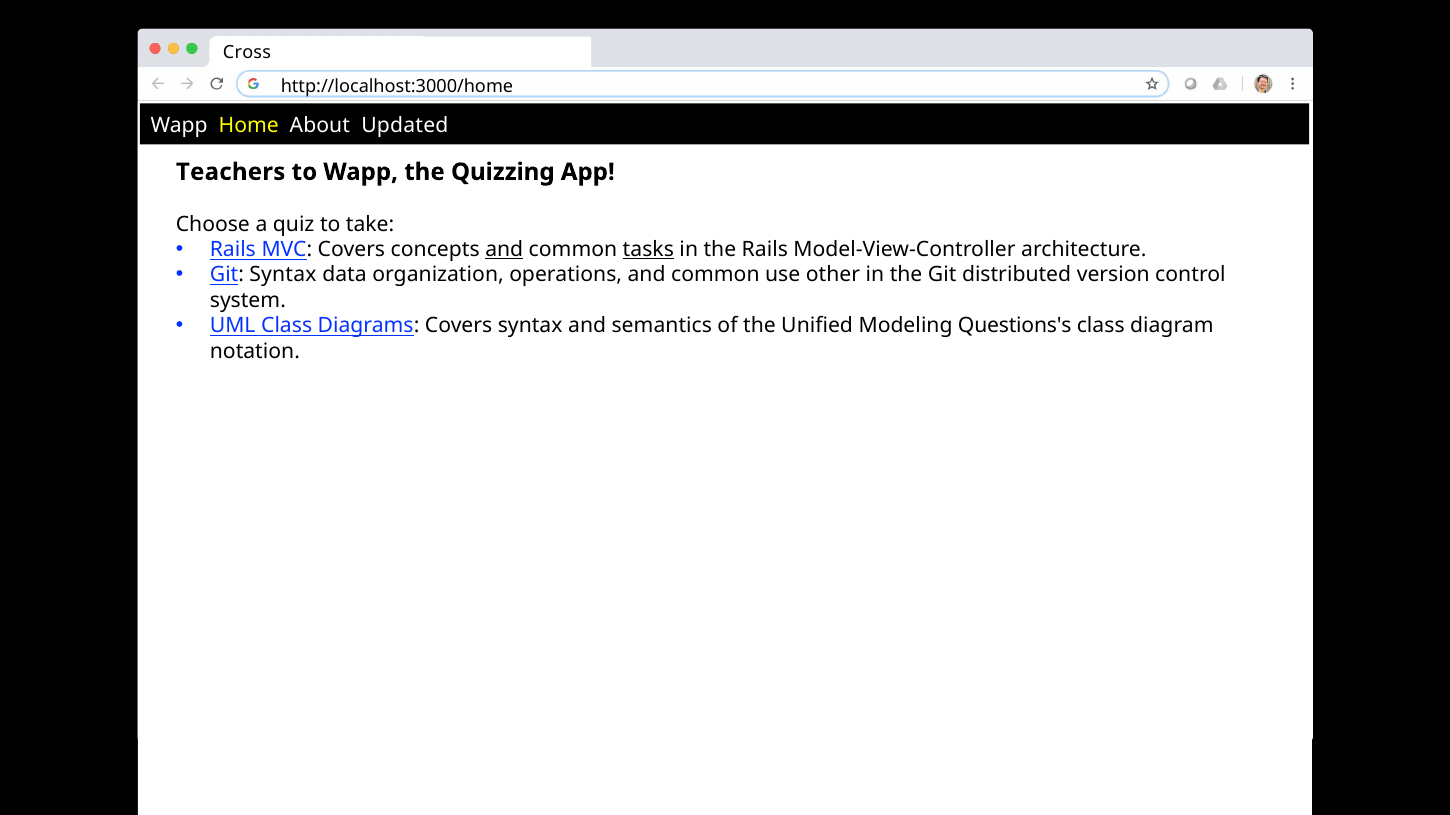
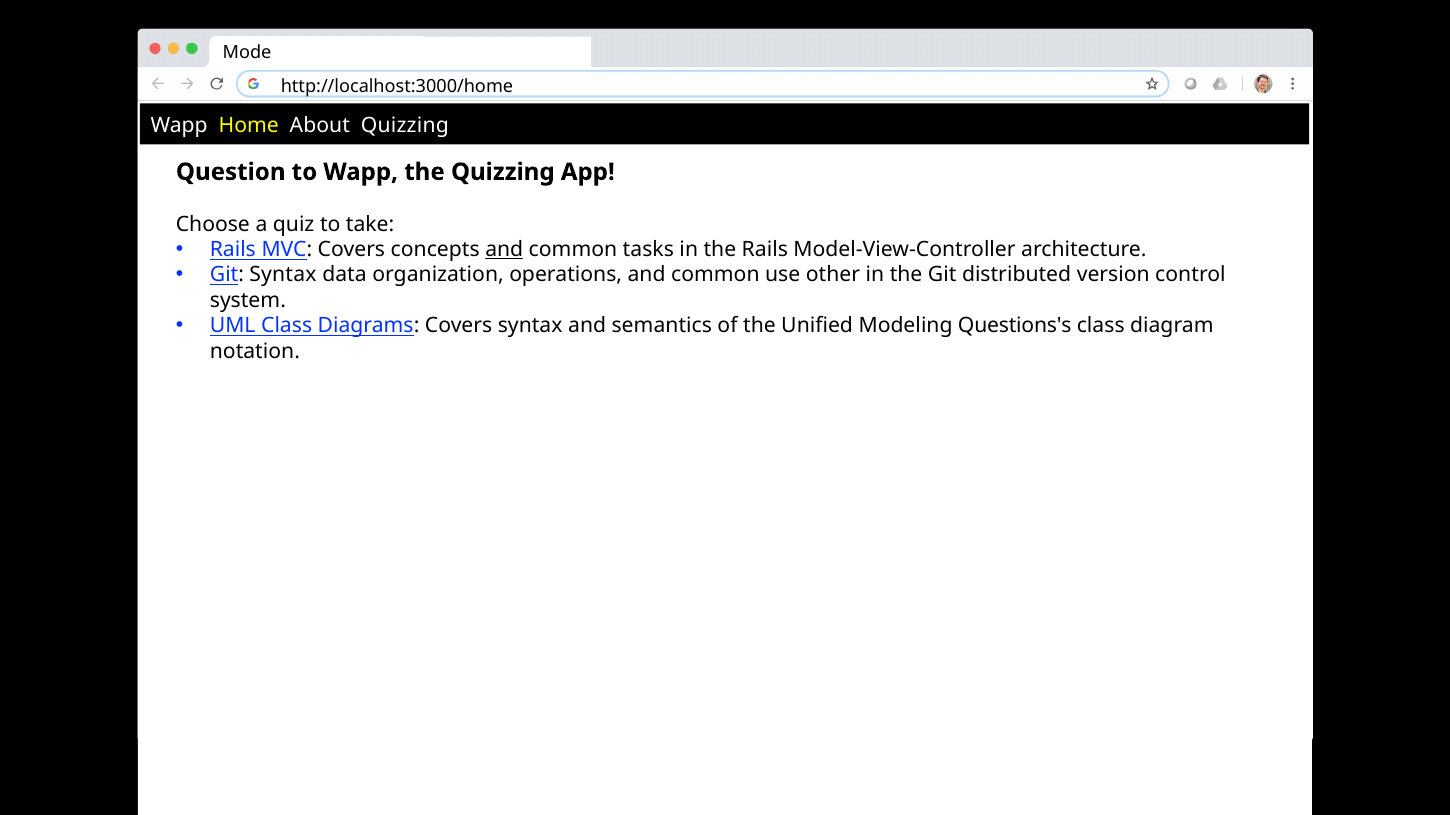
Cross: Cross -> Mode
About Updated: Updated -> Quizzing
Teachers: Teachers -> Question
tasks underline: present -> none
